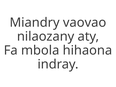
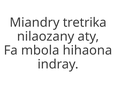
vaovao: vaovao -> tretrika
